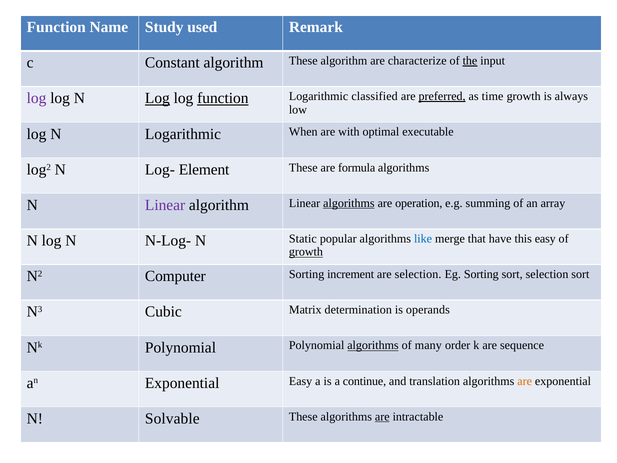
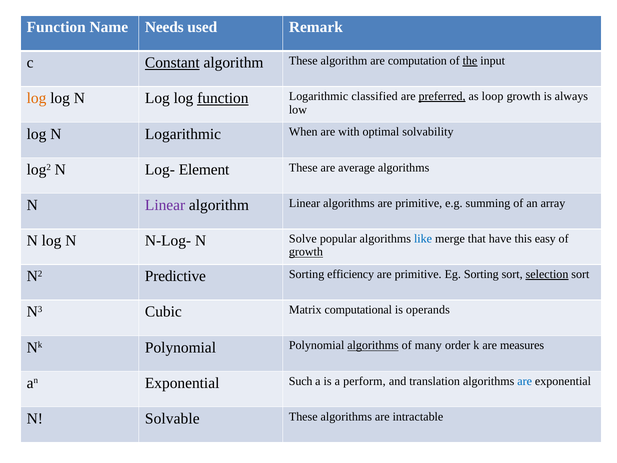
Study: Study -> Needs
Constant underline: none -> present
characterize: characterize -> computation
log at (37, 98) colour: purple -> orange
Log at (157, 98) underline: present -> none
time: time -> loop
executable: executable -> solvability
formula: formula -> average
algorithms at (349, 203) underline: present -> none
operation at (419, 203): operation -> primitive
Static: Static -> Solve
Computer: Computer -> Predictive
increment: increment -> efficiency
selection at (418, 274): selection -> primitive
selection at (547, 274) underline: none -> present
determination: determination -> computational
sequence: sequence -> measures
Exponential Easy: Easy -> Such
continue: continue -> perform
are at (525, 381) colour: orange -> blue
are at (382, 416) underline: present -> none
